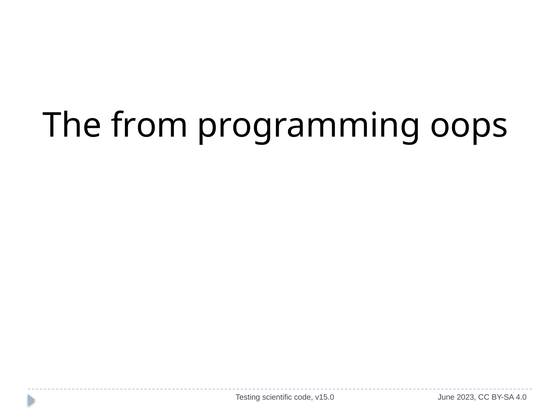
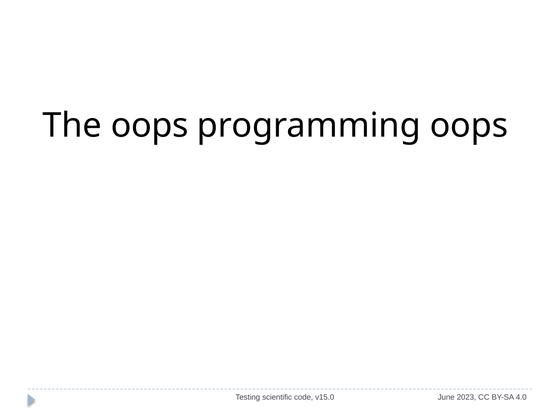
The from: from -> oops
